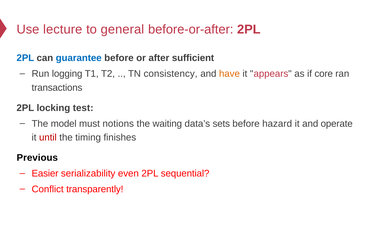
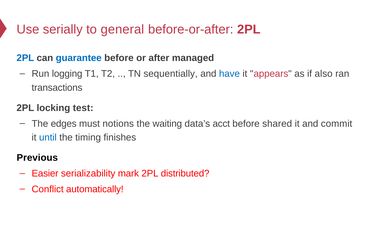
lecture: lecture -> serially
sufficient: sufficient -> managed
consistency: consistency -> sequentially
have colour: orange -> blue
core: core -> also
model: model -> edges
sets: sets -> acct
hazard: hazard -> shared
operate: operate -> commit
until colour: red -> blue
even: even -> mark
sequential: sequential -> distributed
transparently: transparently -> automatically
